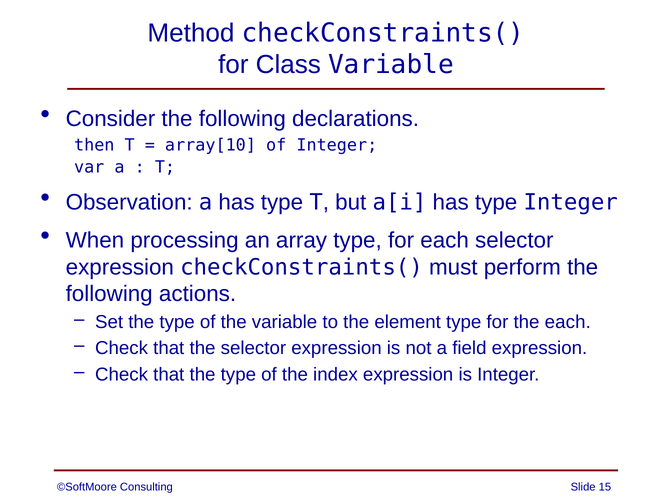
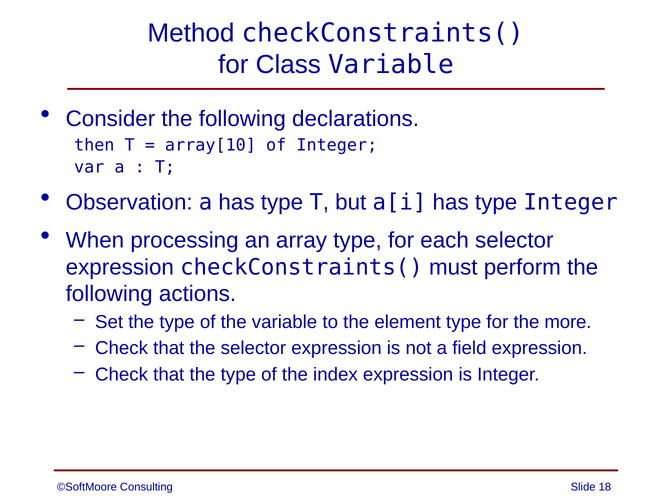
the each: each -> more
15: 15 -> 18
